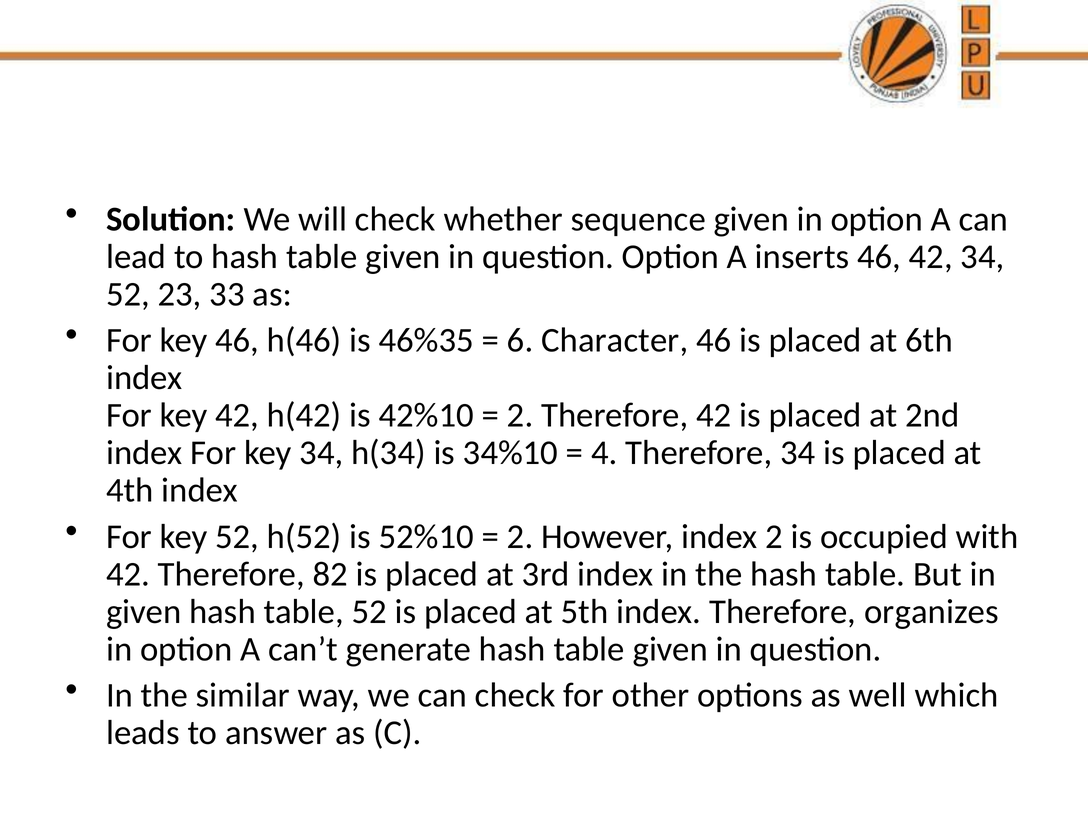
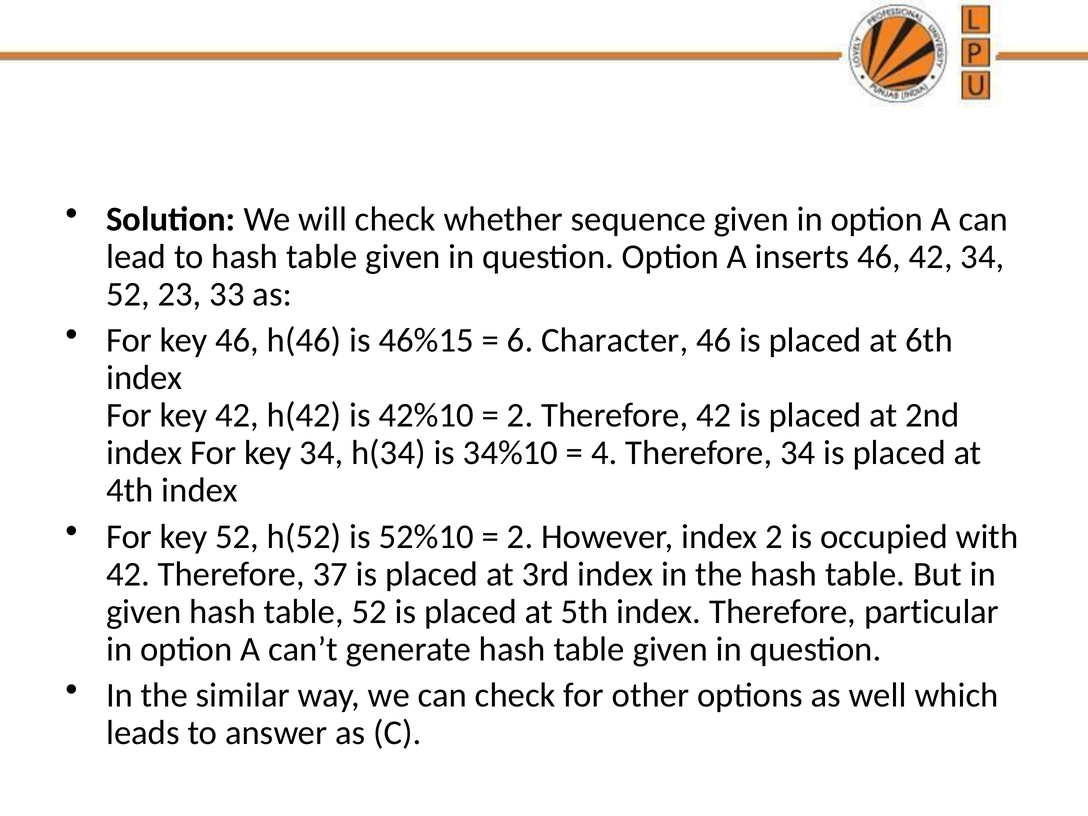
46%35: 46%35 -> 46%15
82: 82 -> 37
organizes: organizes -> particular
